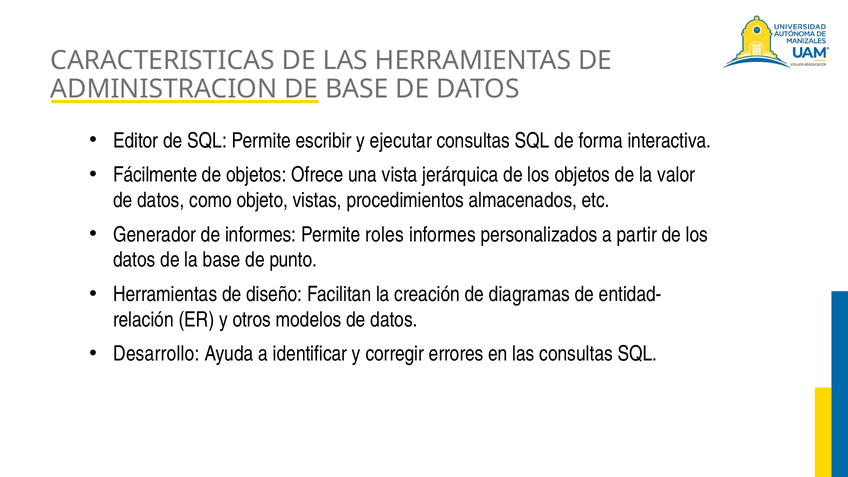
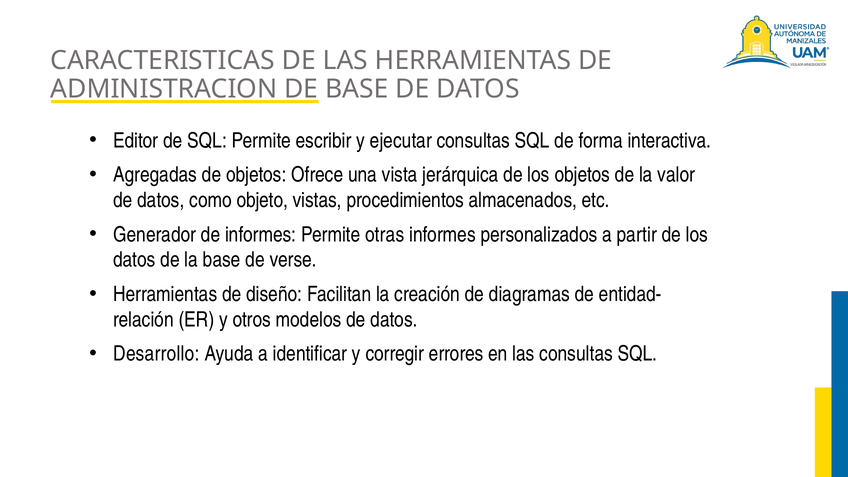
Fácilmente: Fácilmente -> Agregadas
roles: roles -> otras
punto: punto -> verse
